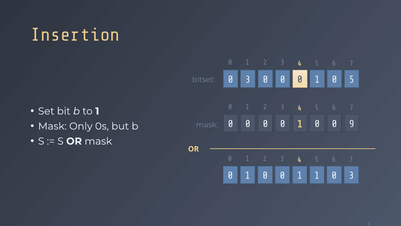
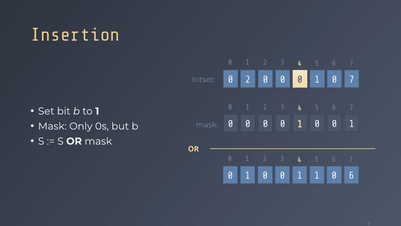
3 at (248, 79): 3 -> 2
0 5: 5 -> 7
9 at (352, 124): 9 -> 1
3 at (351, 175): 3 -> 6
